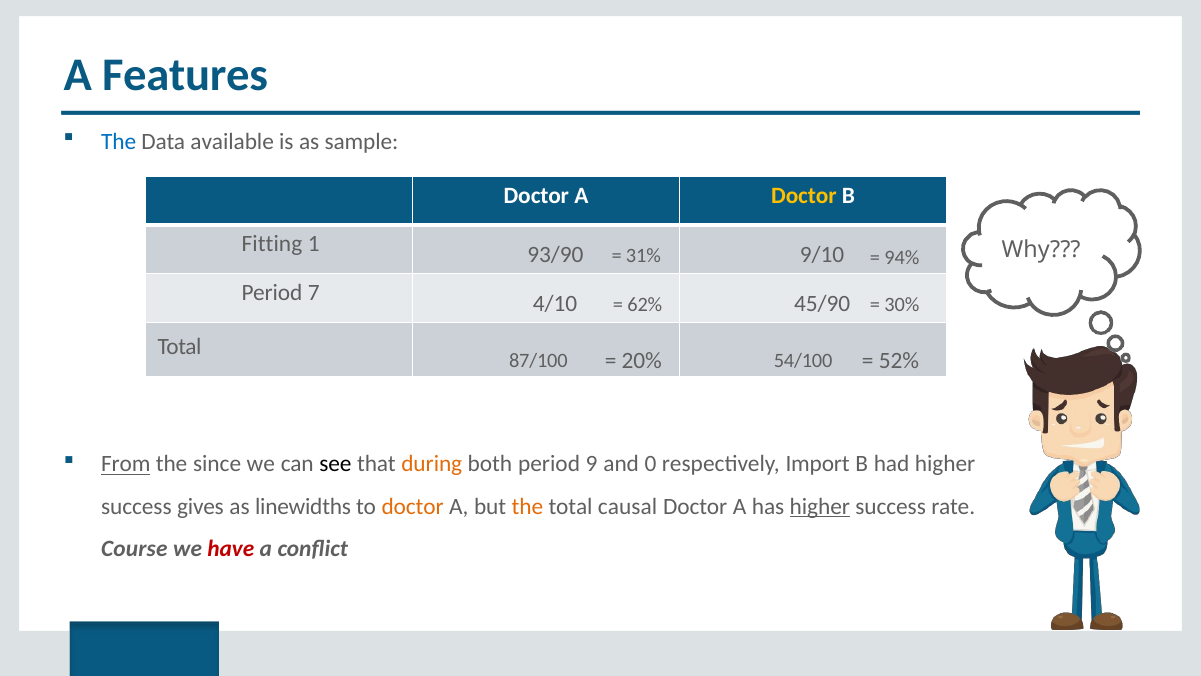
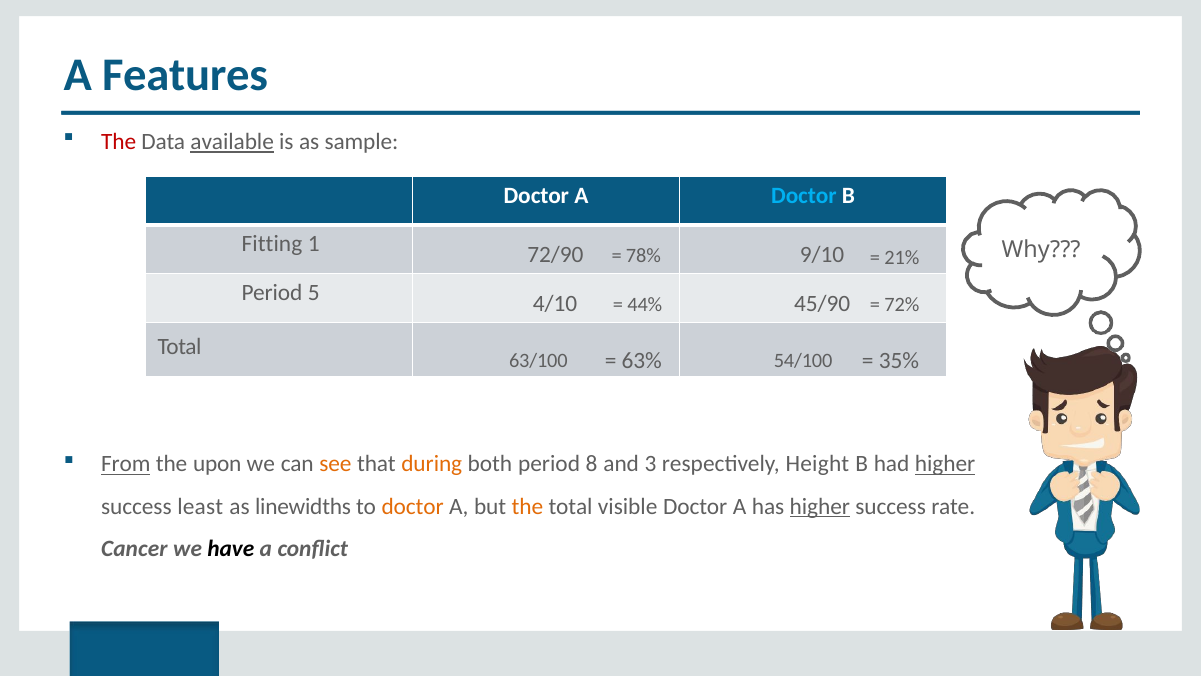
The at (119, 142) colour: blue -> red
available underline: none -> present
Doctor at (804, 195) colour: yellow -> light blue
93/90: 93/90 -> 72/90
31%: 31% -> 78%
94%: 94% -> 21%
7: 7 -> 5
62%: 62% -> 44%
30%: 30% -> 72%
87/100: 87/100 -> 63/100
20%: 20% -> 63%
52%: 52% -> 35%
since: since -> upon
see colour: black -> orange
9: 9 -> 8
0: 0 -> 3
Import: Import -> Height
higher at (945, 464) underline: none -> present
gives: gives -> least
causal: causal -> visible
Course: Course -> Cancer
have colour: red -> black
